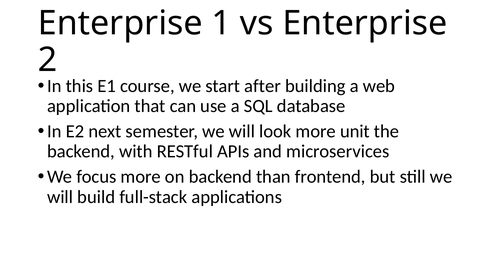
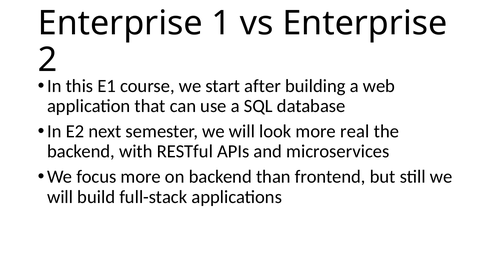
unit: unit -> real
